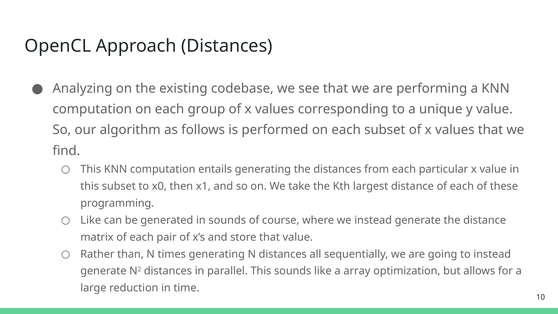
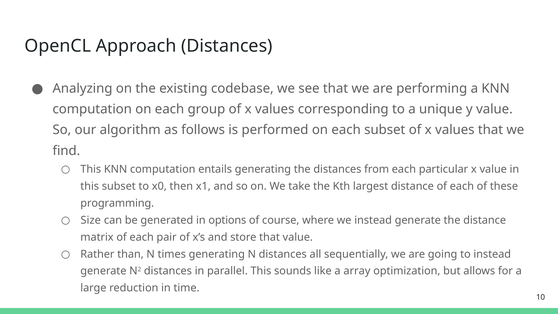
Like at (91, 220): Like -> Size
in sounds: sounds -> options
